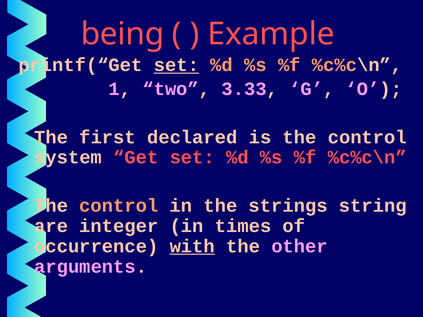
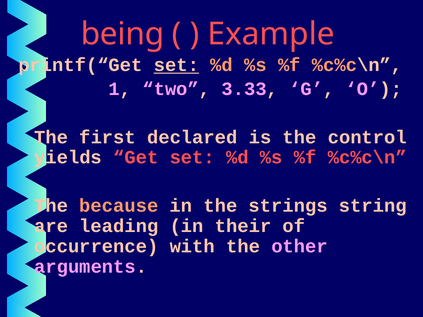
system: system -> yields
control at (119, 206): control -> because
integer: integer -> leading
times: times -> their
with underline: present -> none
